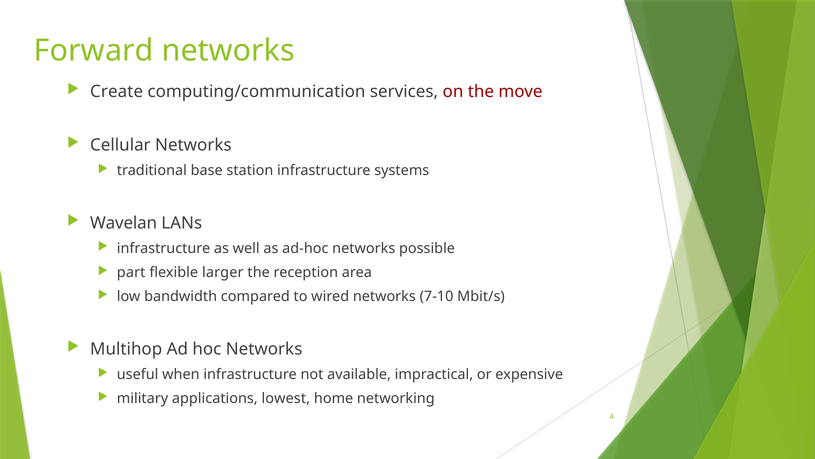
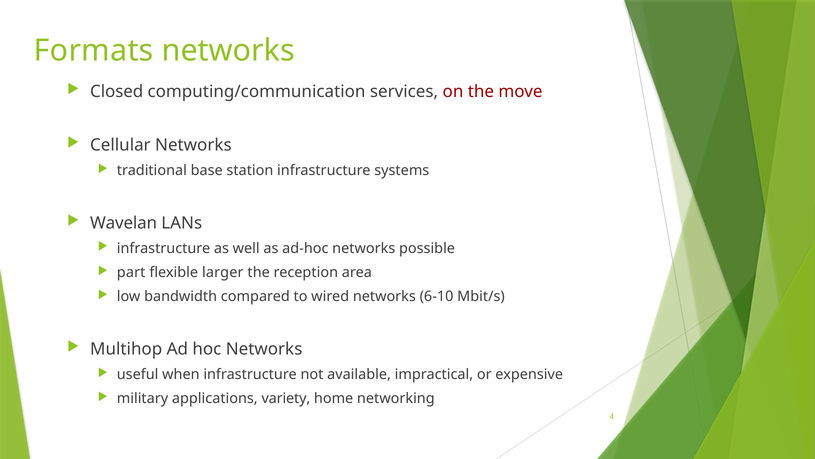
Forward: Forward -> Formats
Create: Create -> Closed
7-10: 7-10 -> 6-10
lowest: lowest -> variety
